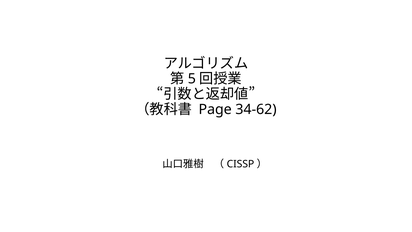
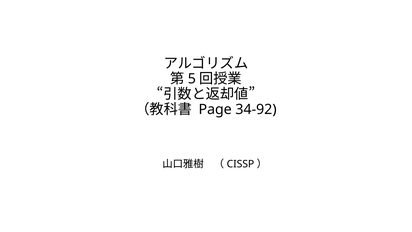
34-62: 34-62 -> 34-92
